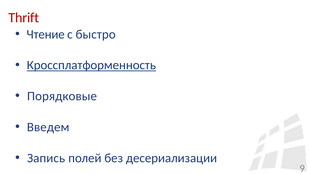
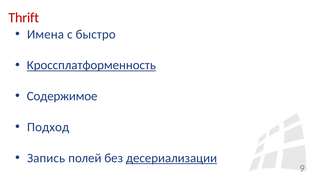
Чтение: Чтение -> Имена
Порядковые: Порядковые -> Содержимое
Введем: Введем -> Подход
десериализации underline: none -> present
